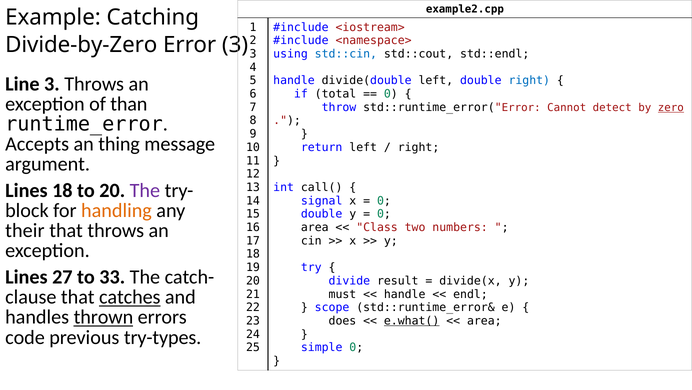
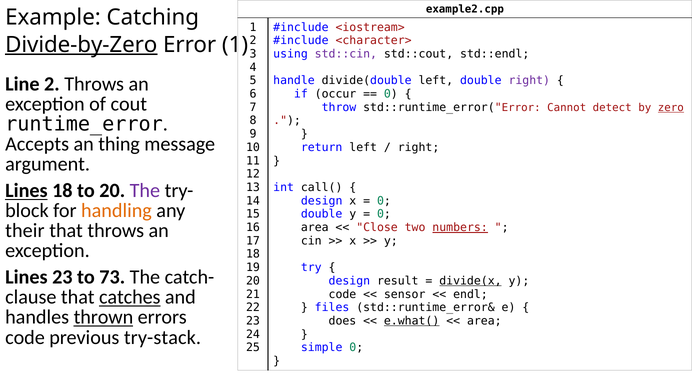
<namespace>: <namespace> -> <character>
Divide-by-Zero underline: none -> present
Error 3: 3 -> 1
std::cin colour: blue -> purple
right at (529, 80) colour: blue -> purple
Line 3: 3 -> 2
total: total -> occur
than: than -> cout
Lines at (26, 190) underline: none -> present
signal at (322, 200): signal -> design
Class: Class -> Close
numbers underline: none -> present
Lines 27: 27 -> 23
33: 33 -> 73
divide at (349, 280): divide -> design
divide(x underline: none -> present
must at (342, 294): must -> code
handle at (405, 294): handle -> sensor
scope: scope -> files
try-types: try-types -> try-stack
